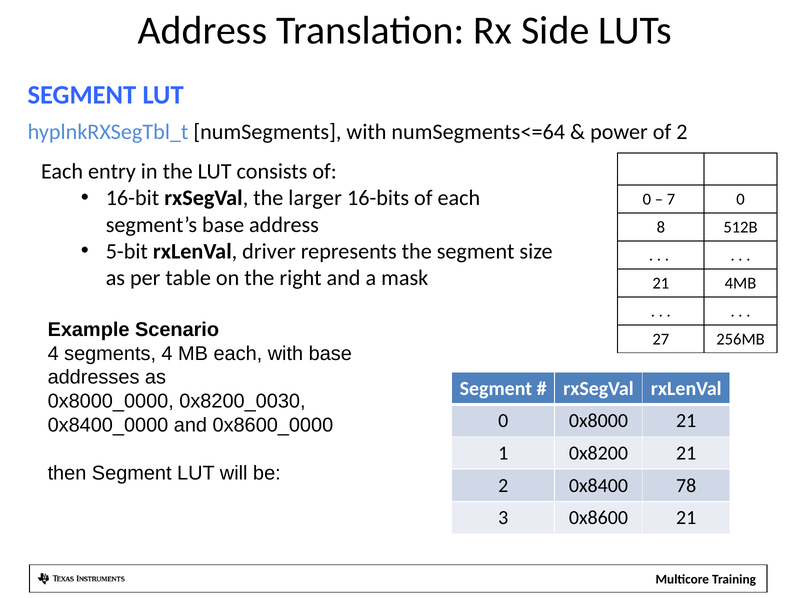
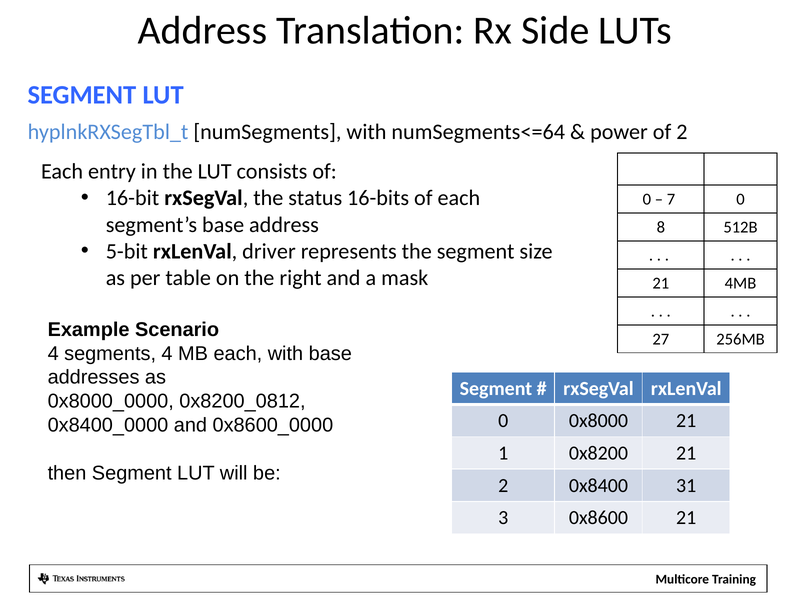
larger: larger -> status
0x8200_0030: 0x8200_0030 -> 0x8200_0812
78: 78 -> 31
